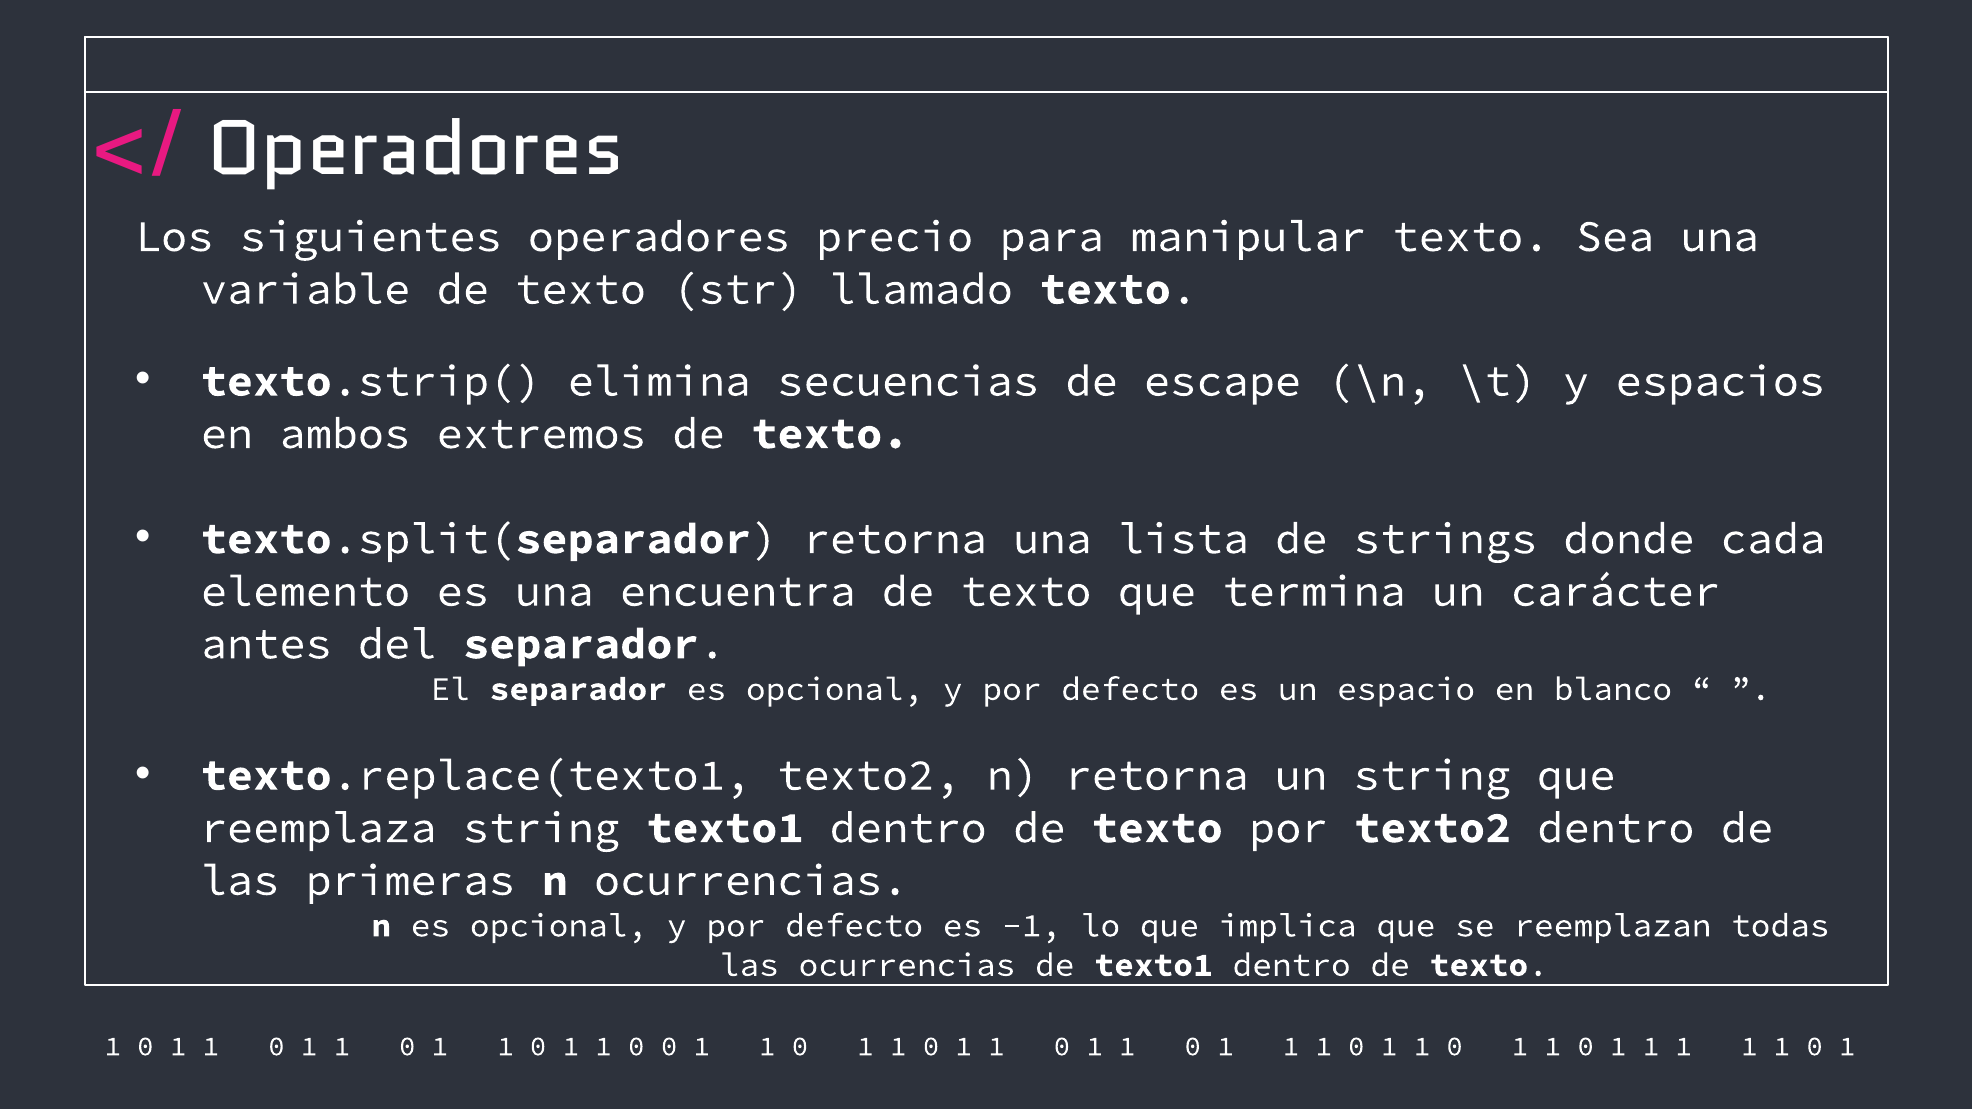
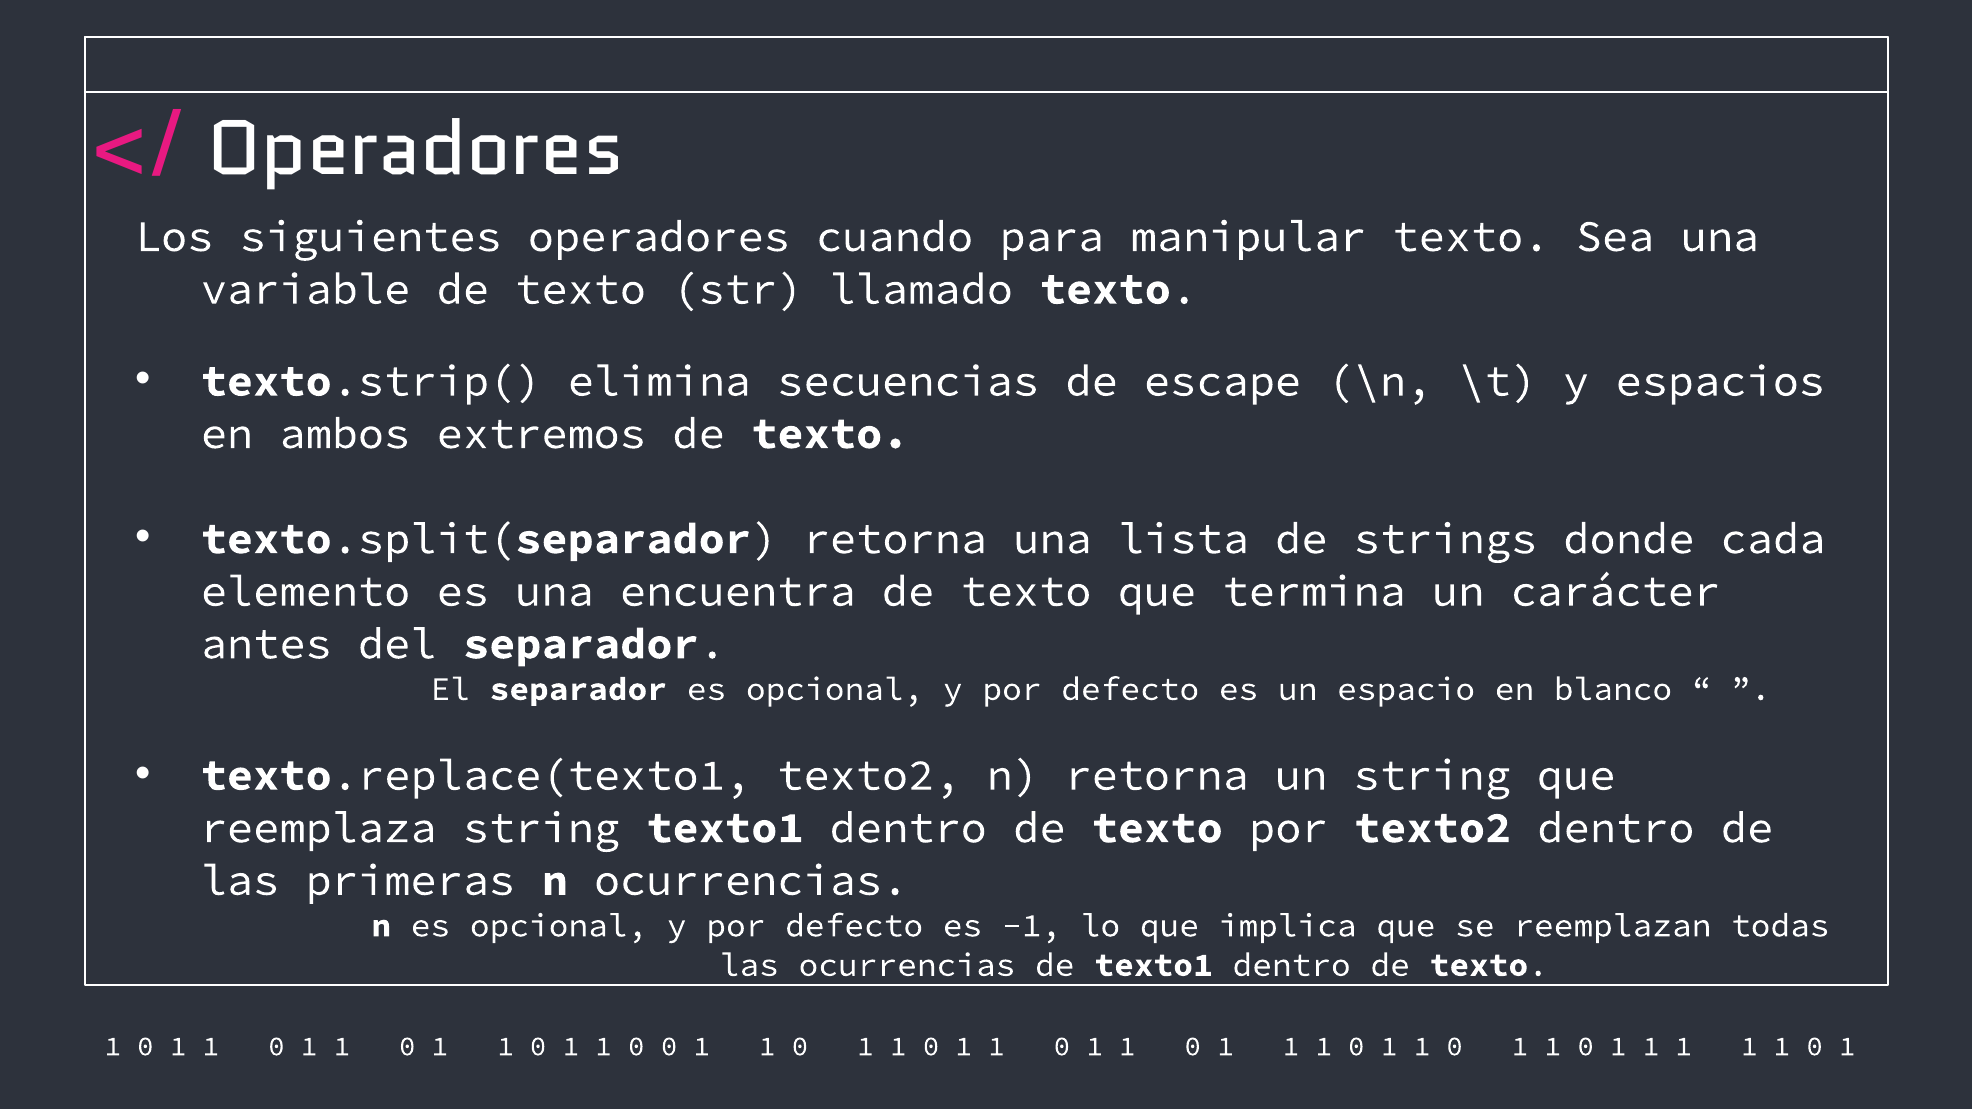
precio: precio -> cuando
